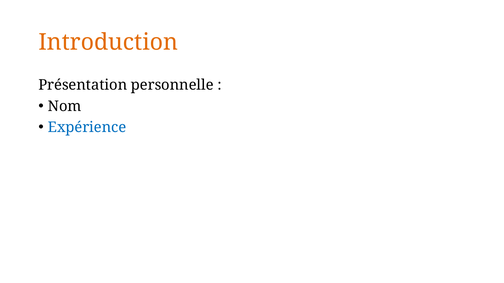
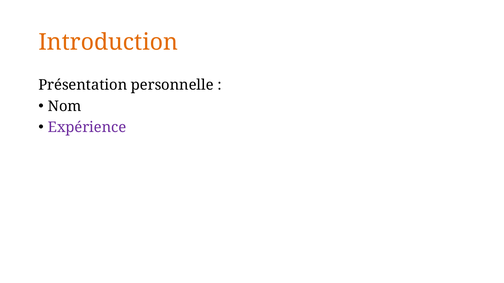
Expérience colour: blue -> purple
